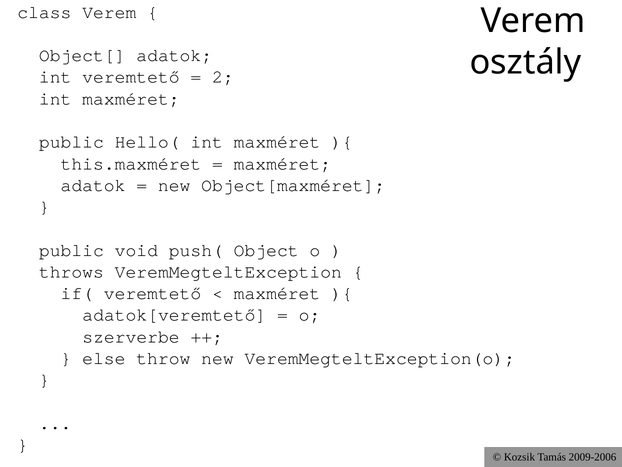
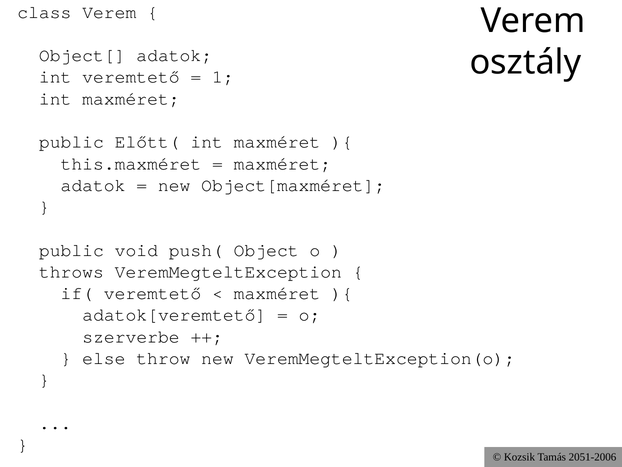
2: 2 -> 1
Hello(: Hello( -> Előtt(
2009-2006: 2009-2006 -> 2051-2006
